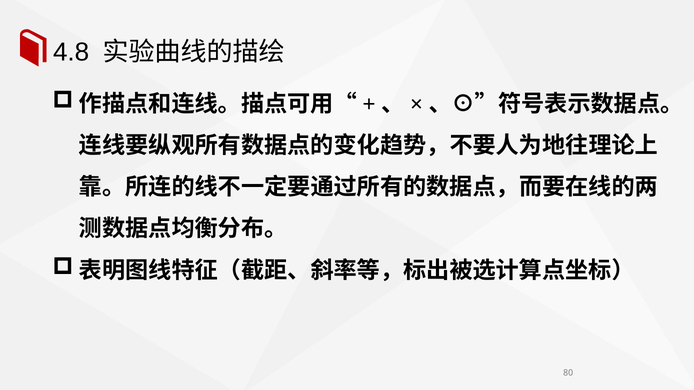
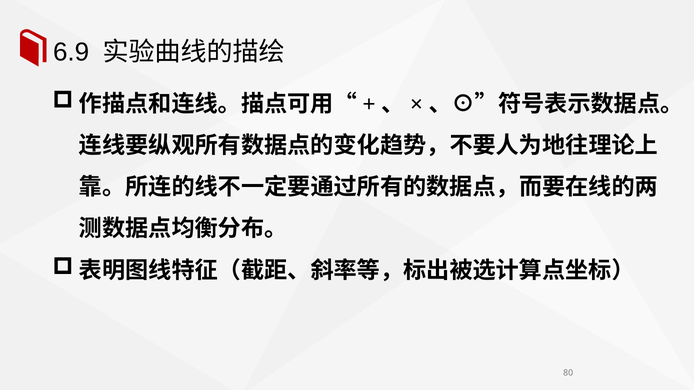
4.8: 4.8 -> 6.9
